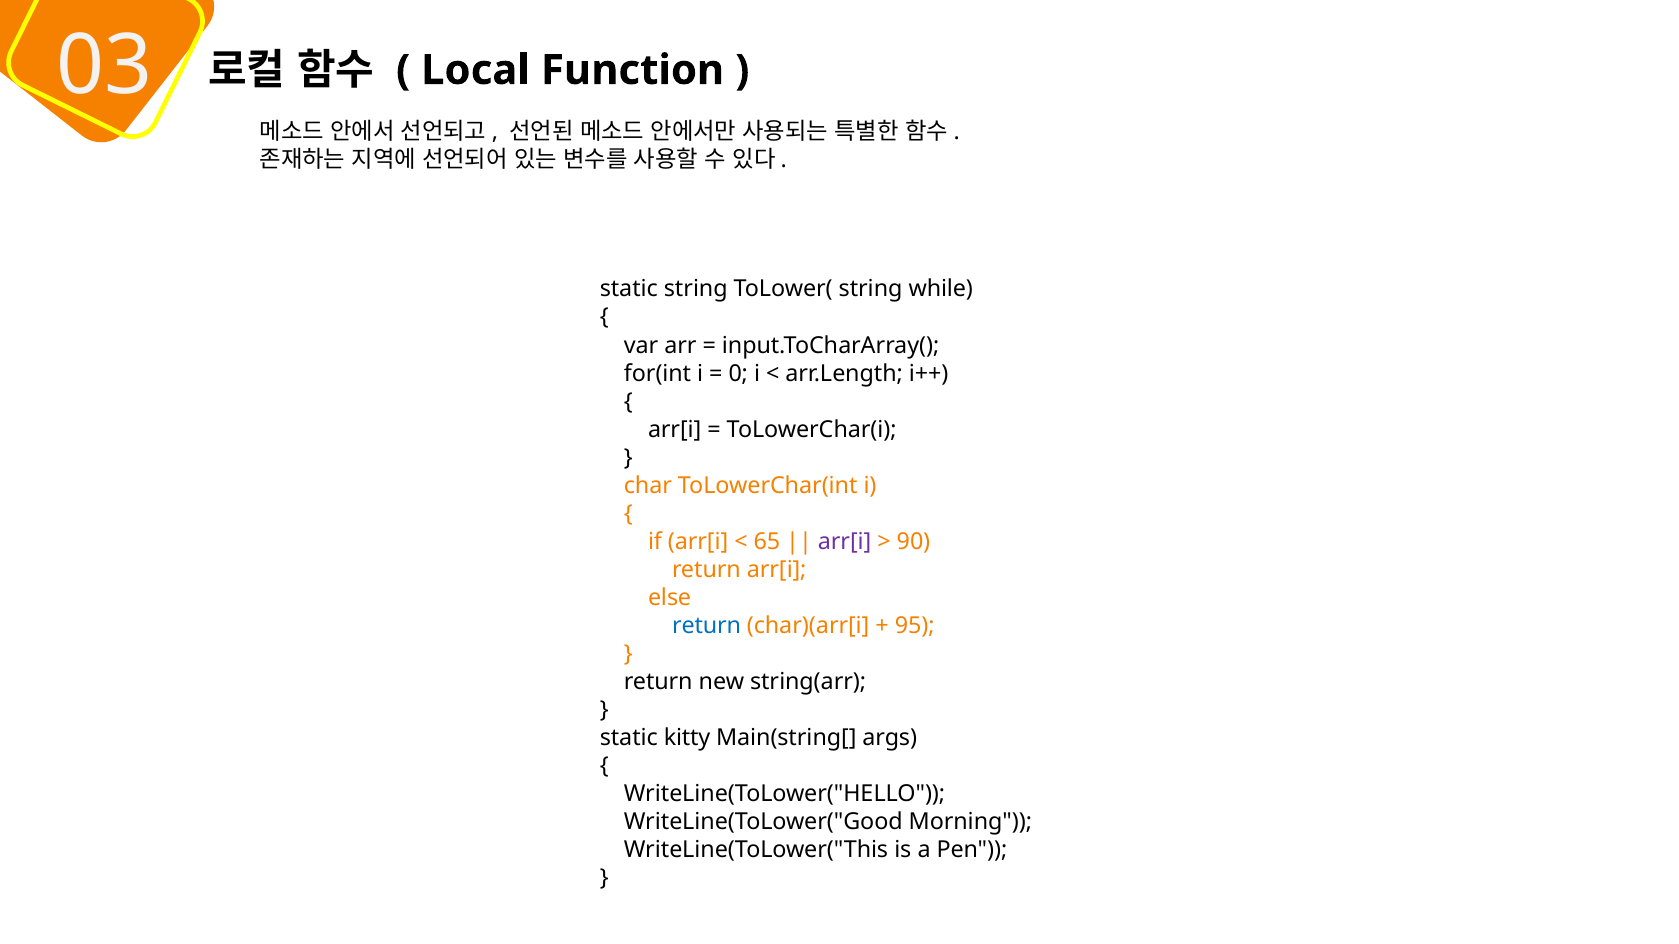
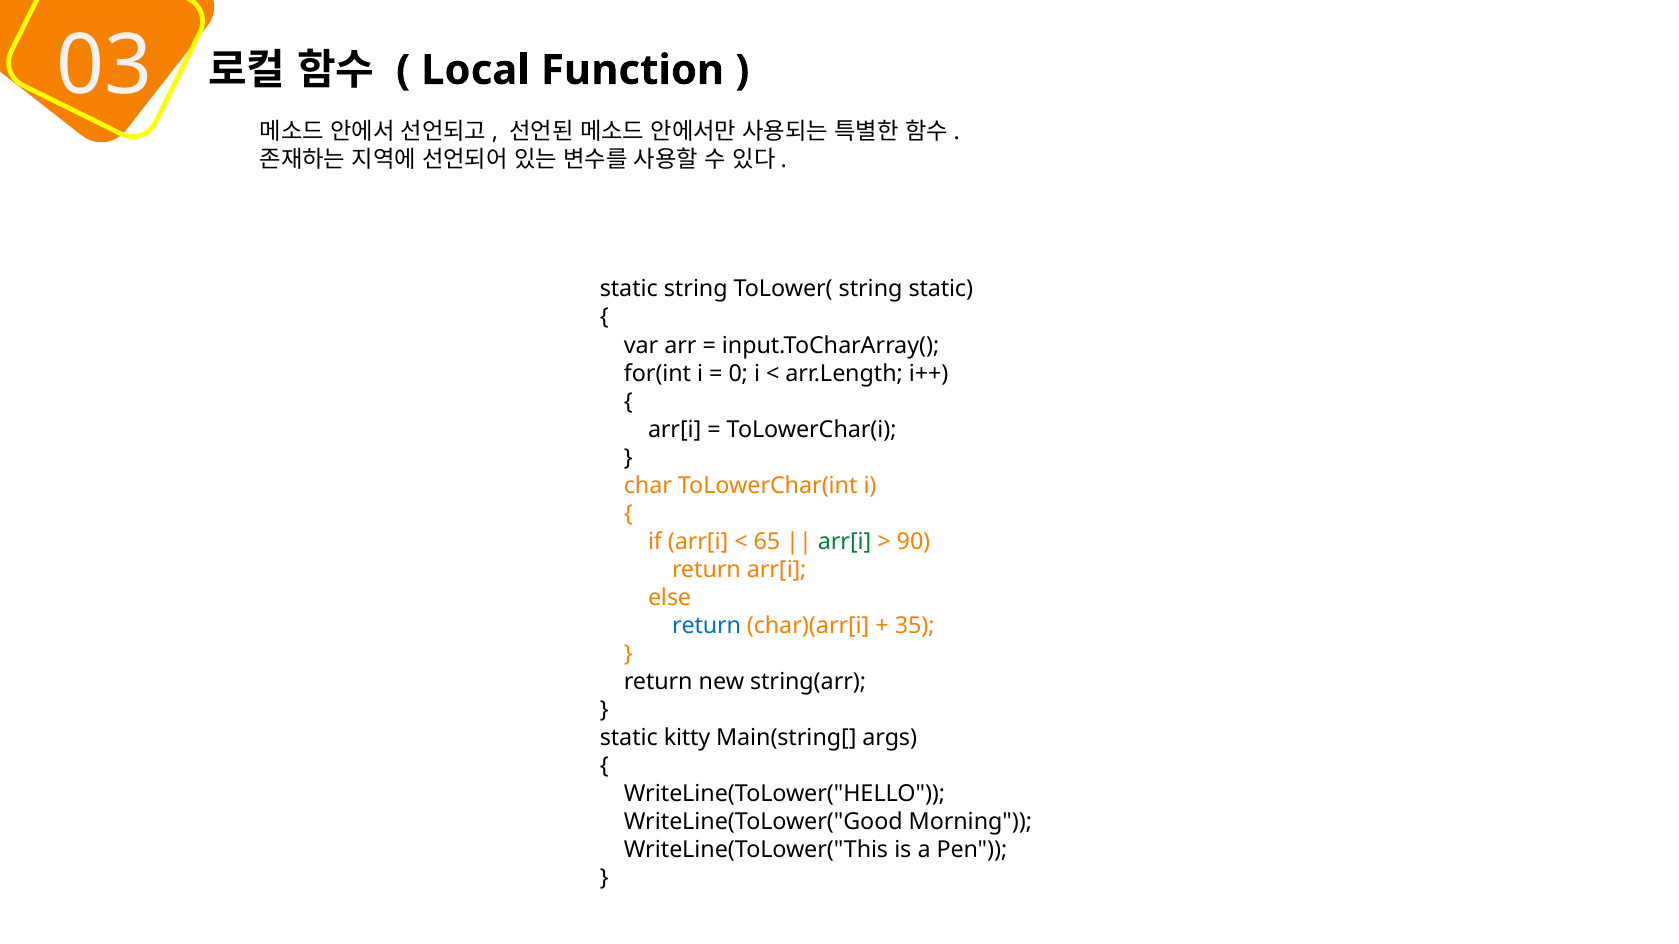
string while: while -> static
arr[i at (845, 542) colour: purple -> green
95: 95 -> 35
